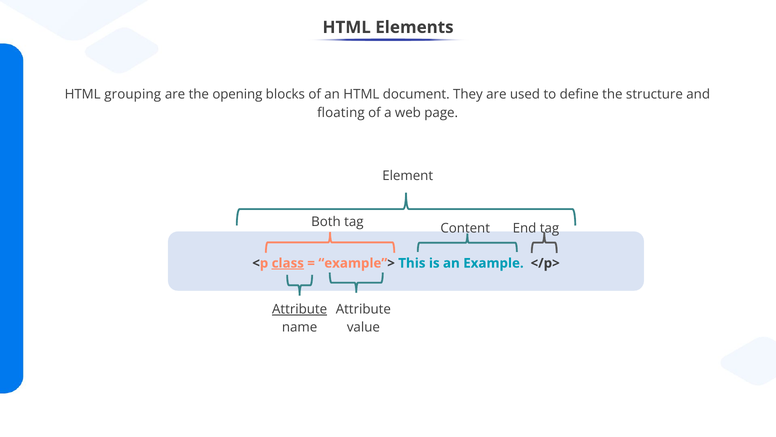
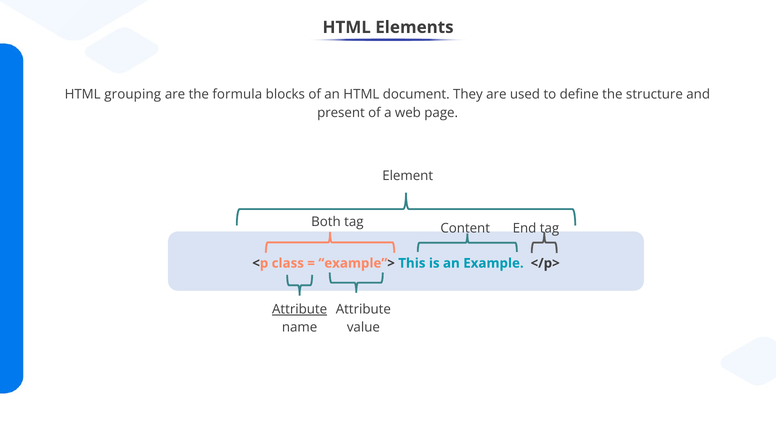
opening: opening -> formula
floating: floating -> present
class underline: present -> none
